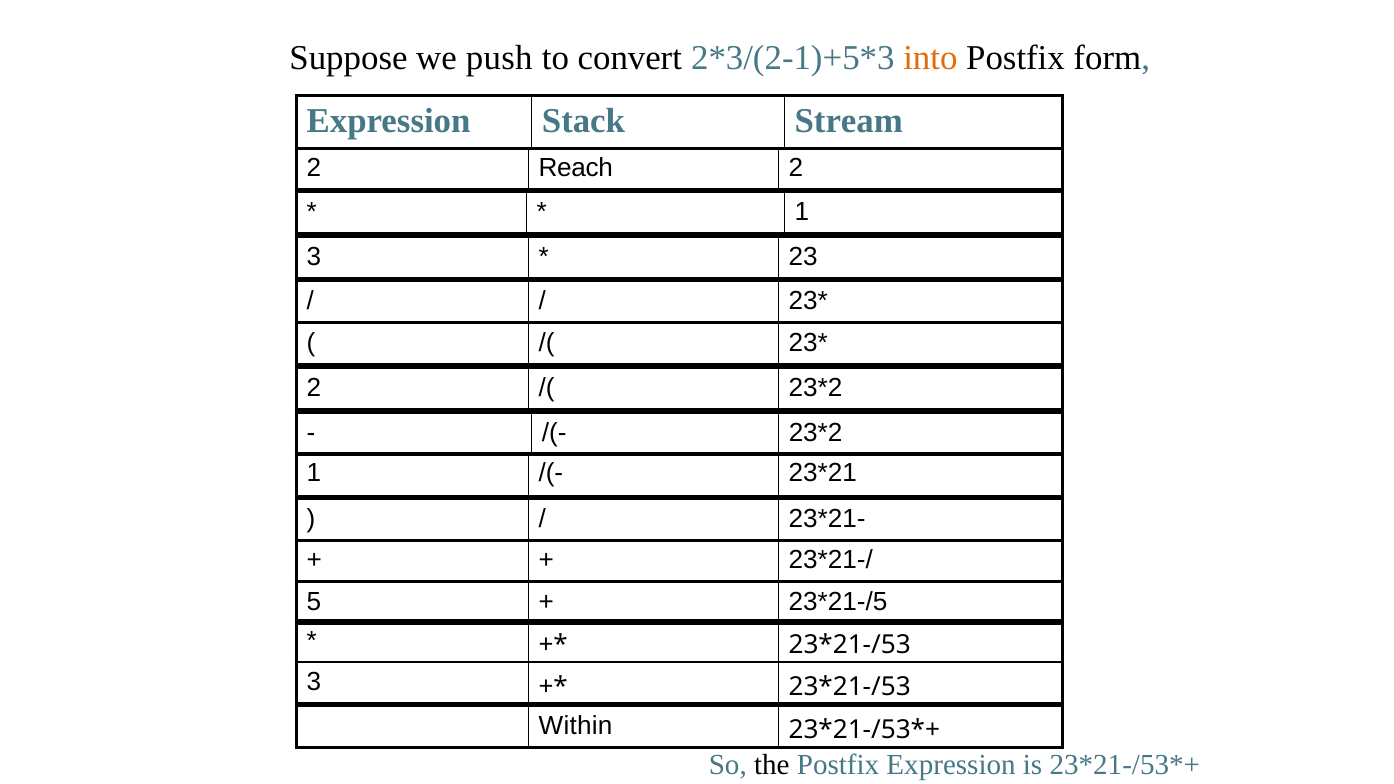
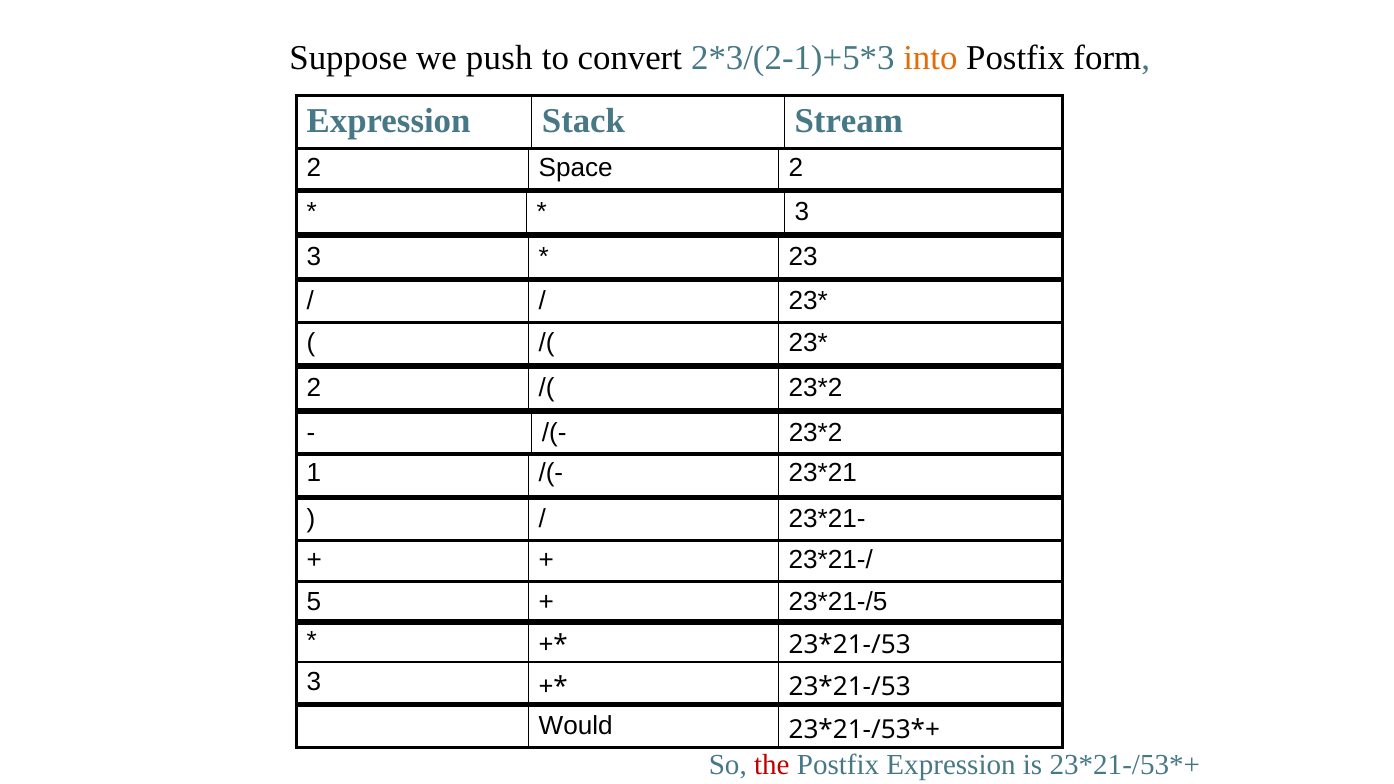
Reach: Reach -> Space
1 at (802, 212): 1 -> 3
Within: Within -> Would
the colour: black -> red
